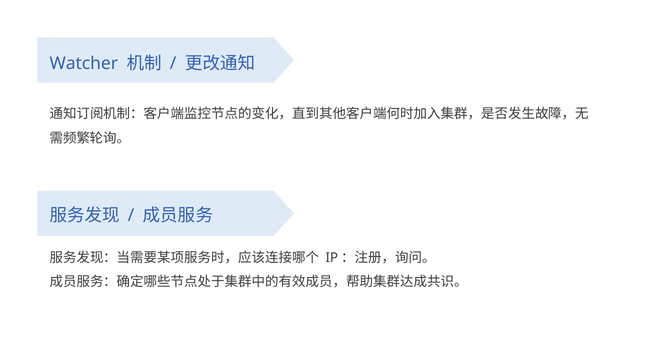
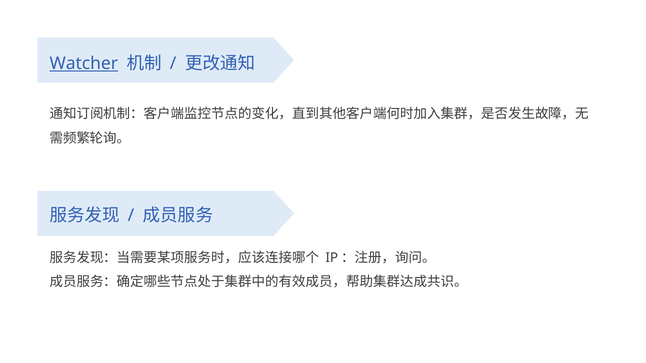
Watcher underline: none -> present
